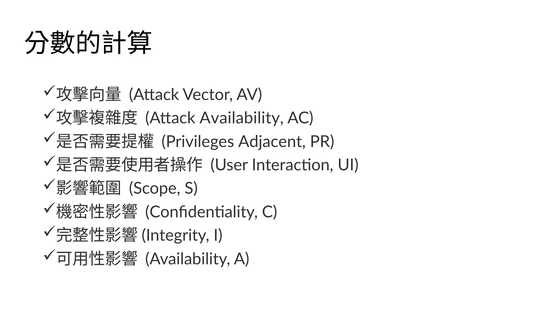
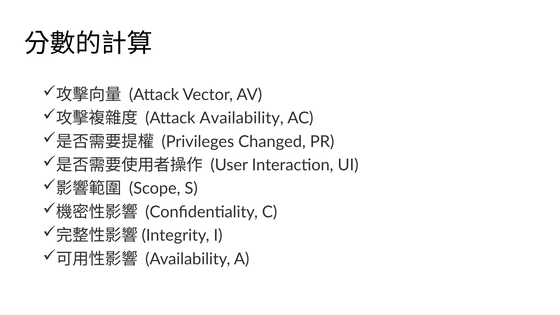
Adjacent: Adjacent -> Changed
